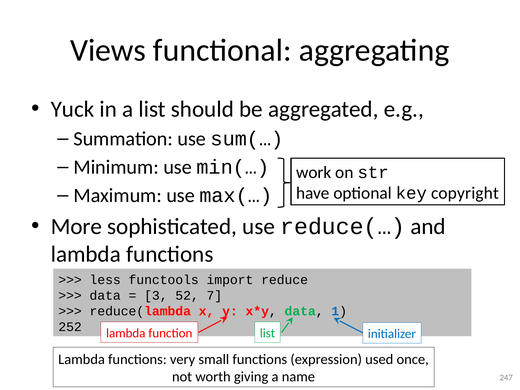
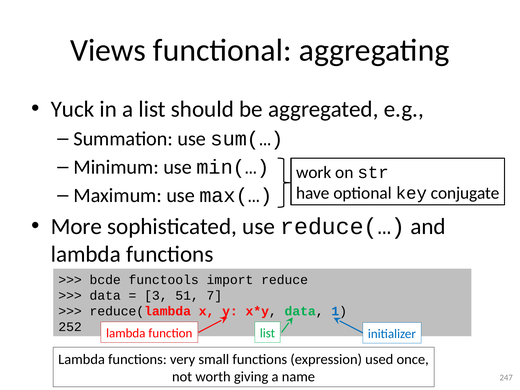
copyright: copyright -> conjugate
less: less -> bcde
52: 52 -> 51
